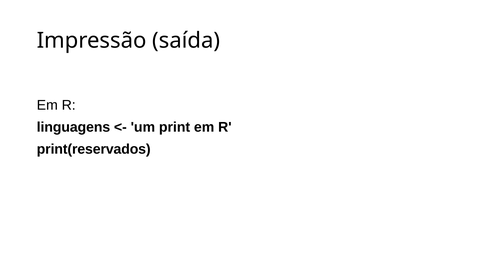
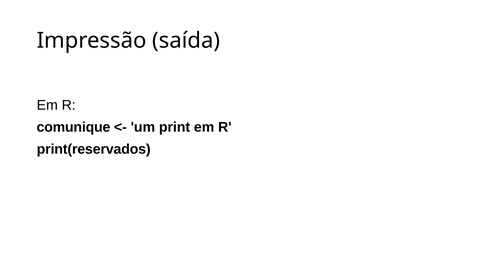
linguagens: linguagens -> comunique
